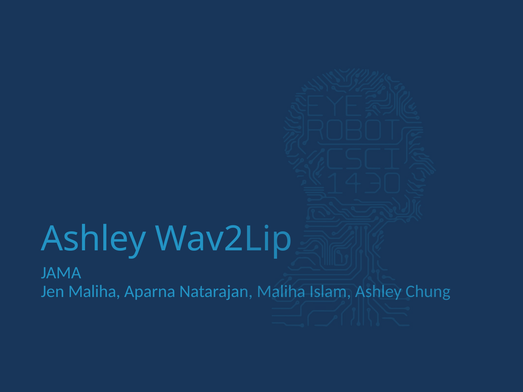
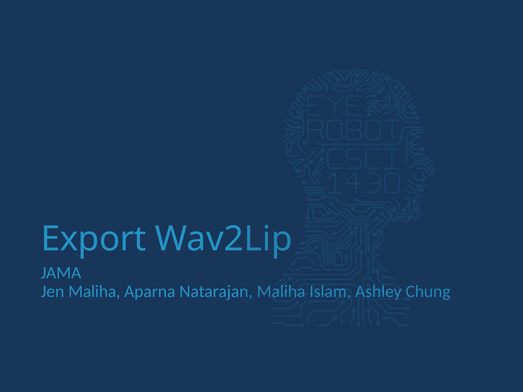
Ashley at (94, 239): Ashley -> Export
